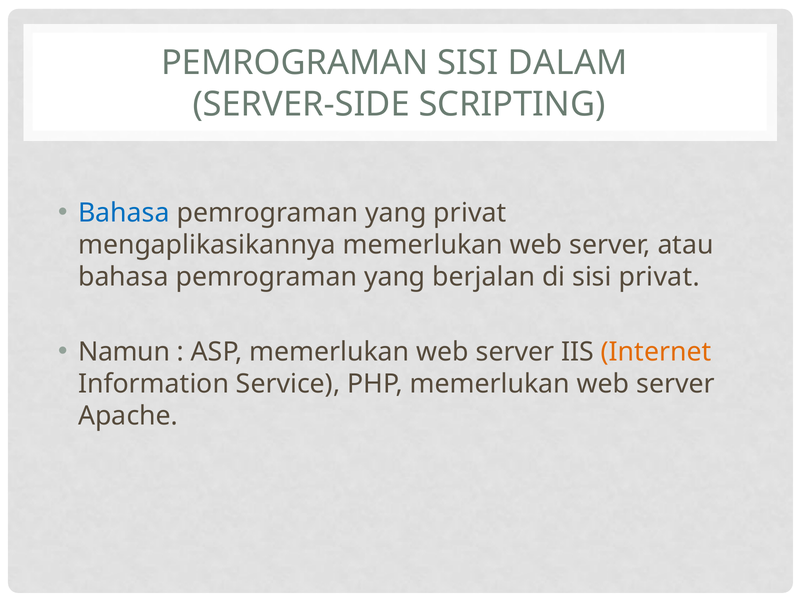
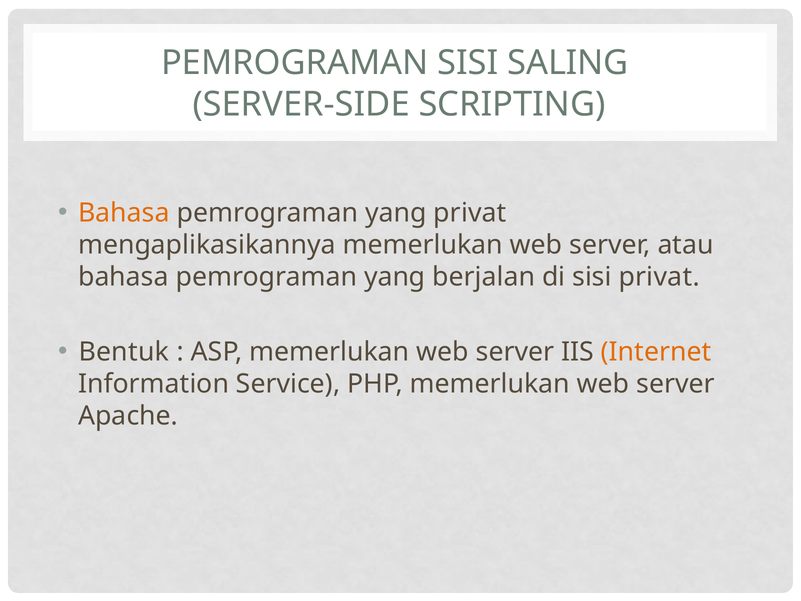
DALAM: DALAM -> SALING
Bahasa at (124, 213) colour: blue -> orange
Namun: Namun -> Bentuk
